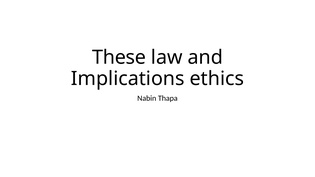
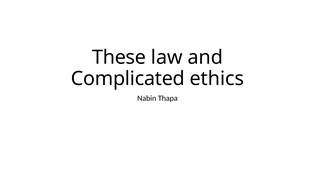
Implications: Implications -> Complicated
